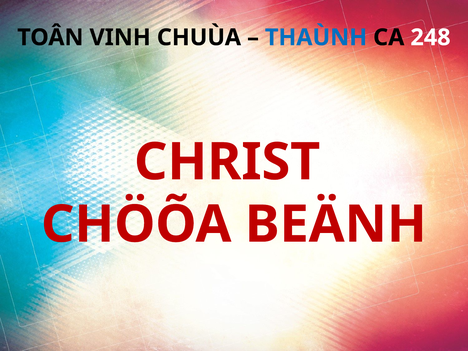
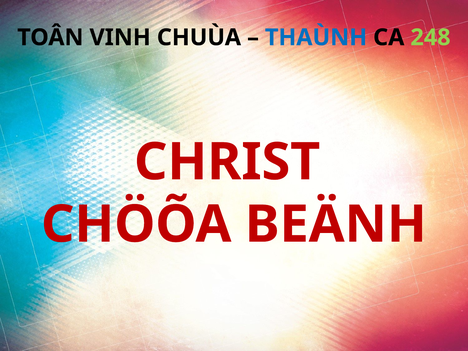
248 colour: white -> light green
